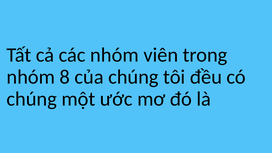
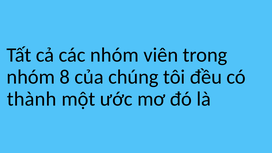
chúng at (32, 99): chúng -> thành
